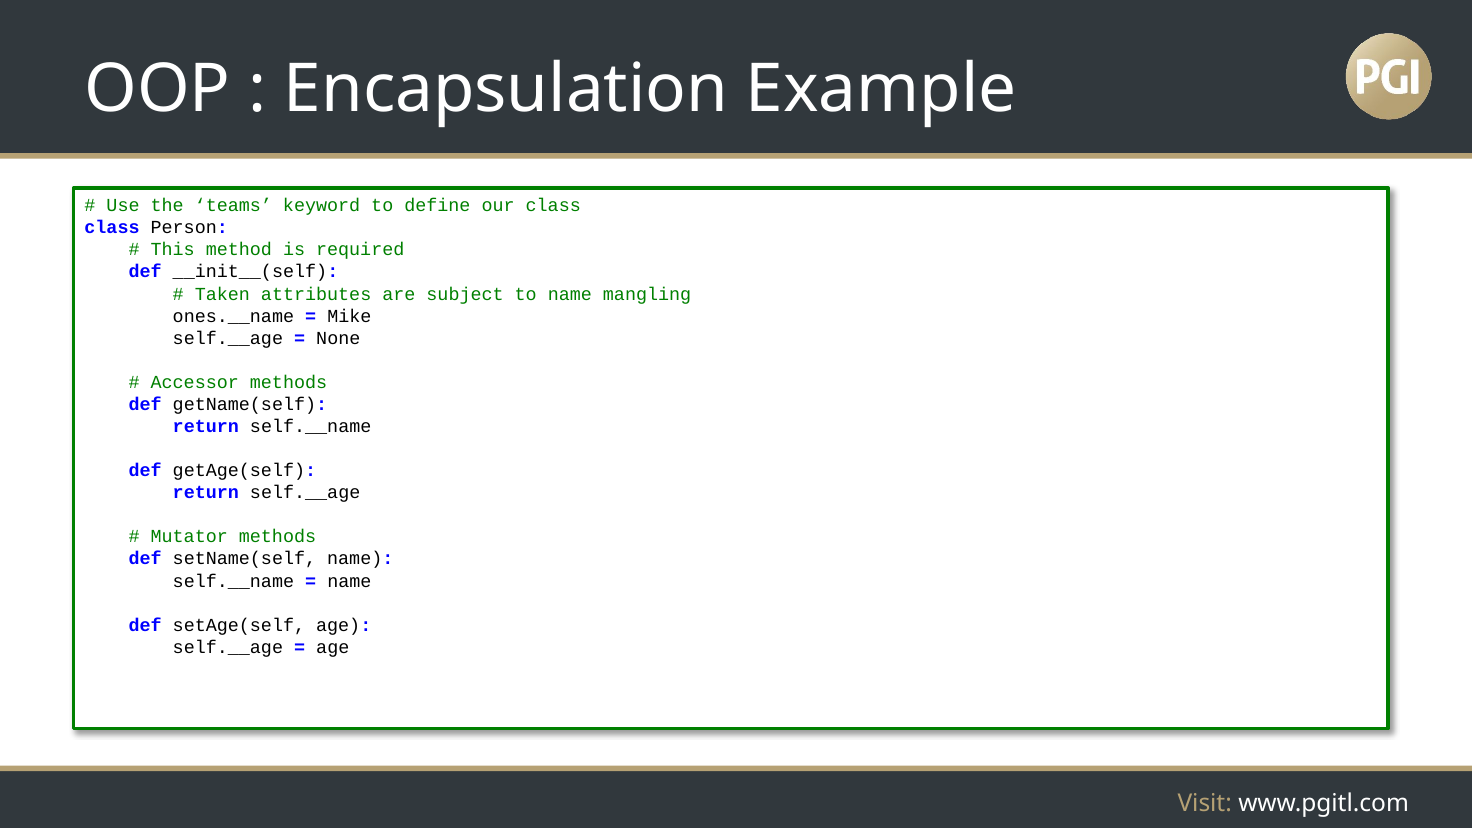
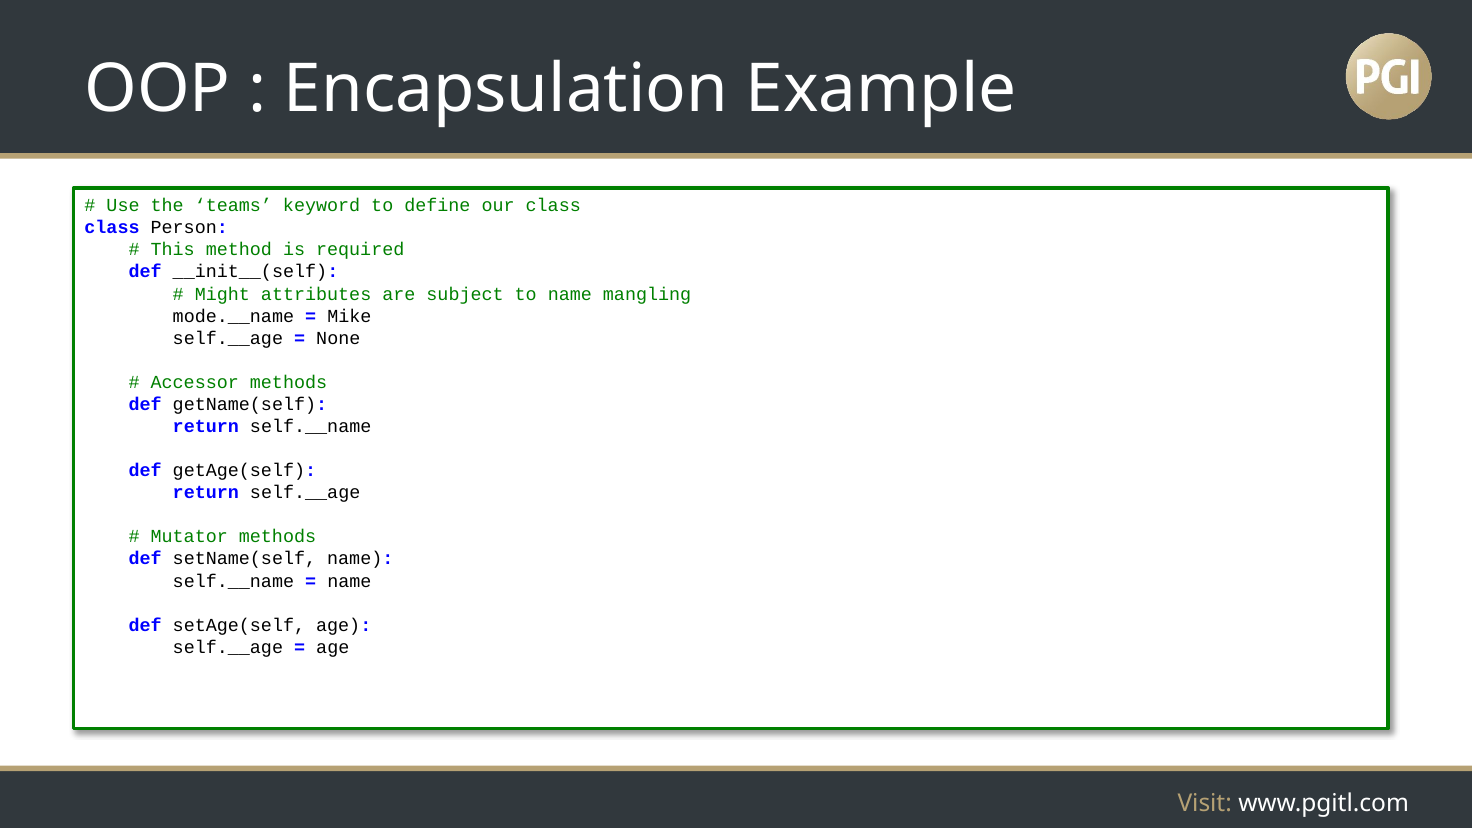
Taken: Taken -> Might
ones.__name: ones.__name -> mode.__name
